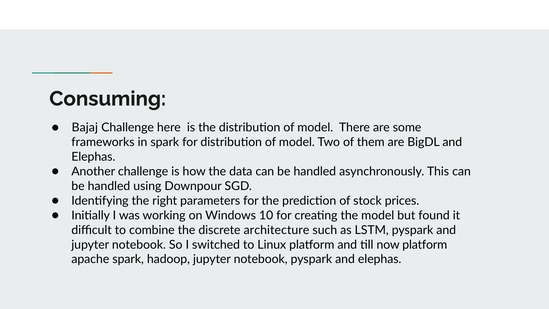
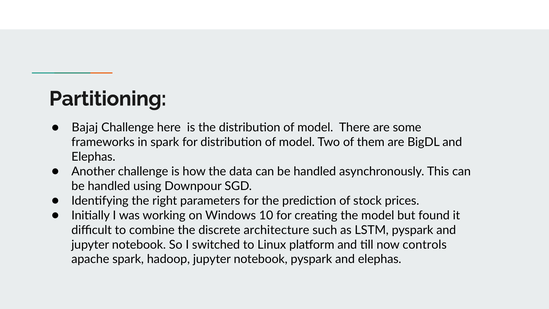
Consuming: Consuming -> Partitioning
now platform: platform -> controls
